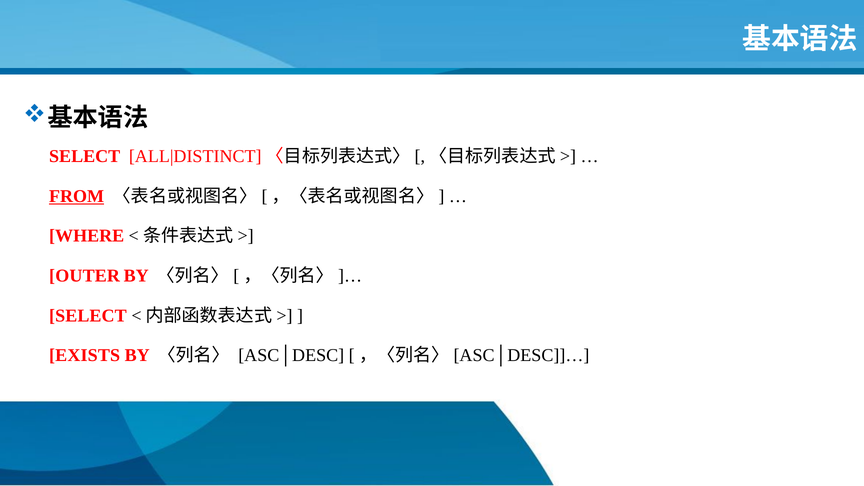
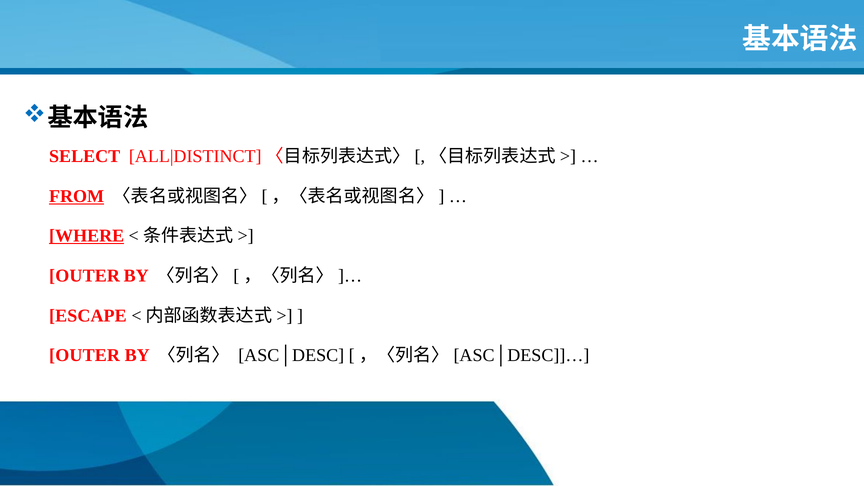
WHERE underline: none -> present
SELECT at (88, 316): SELECT -> ESCAPE
EXISTS at (85, 355): EXISTS -> OUTER
